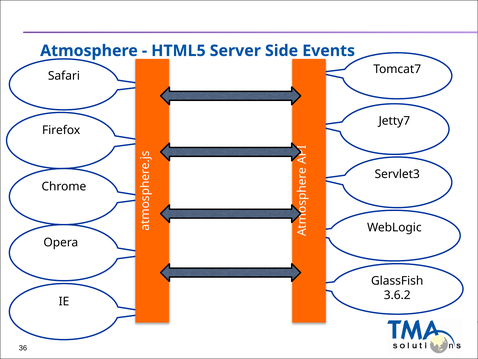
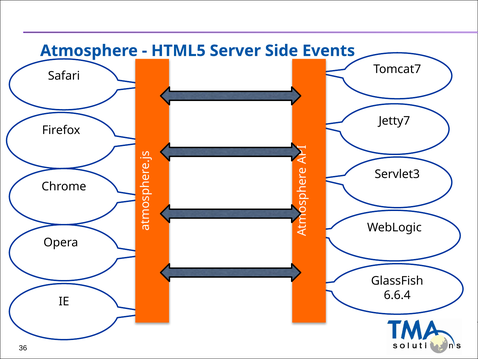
3.6.2: 3.6.2 -> 6.6.4
